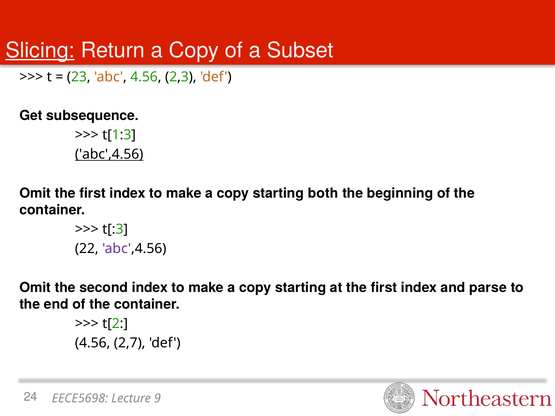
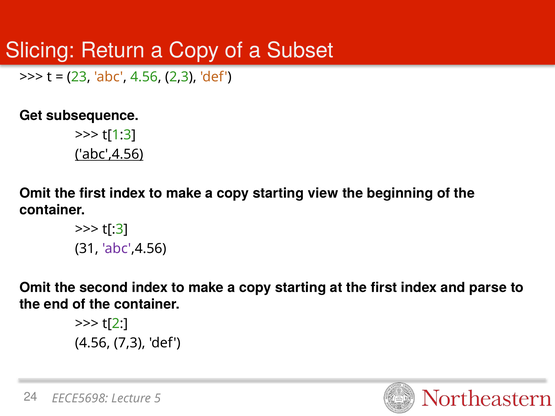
Slicing underline: present -> none
both: both -> view
22: 22 -> 31
2,7: 2,7 -> 7,3
9: 9 -> 5
